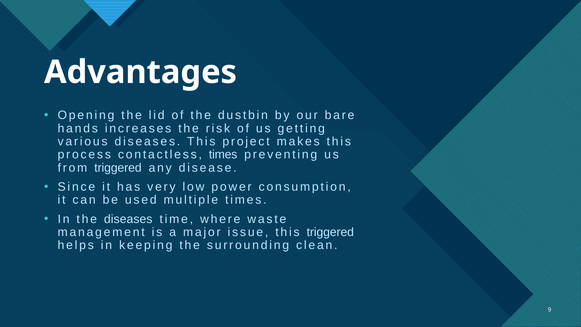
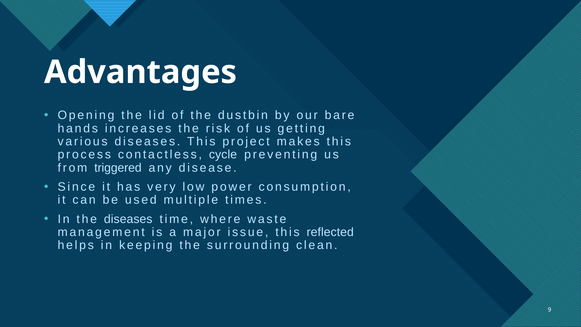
contactless times: times -> cycle
this triggered: triggered -> reflected
